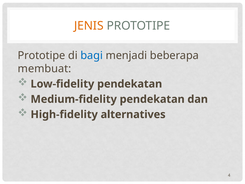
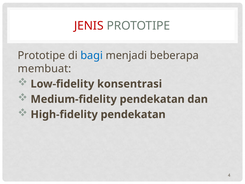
JENIS colour: orange -> red
Low-fidelity pendekatan: pendekatan -> konsentrasi
High-fidelity alternatives: alternatives -> pendekatan
